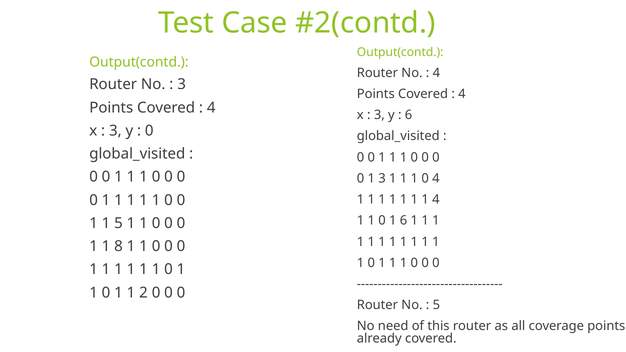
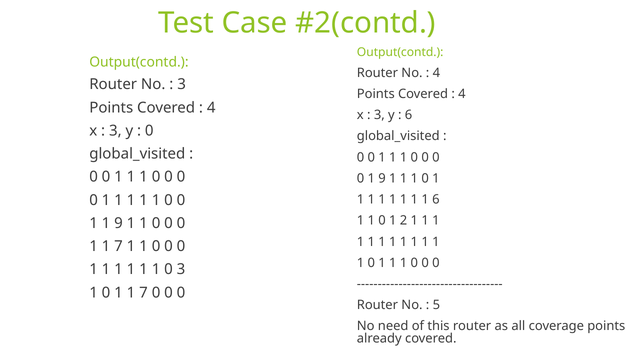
0 1 3: 3 -> 9
4 at (436, 178): 4 -> 1
1 4: 4 -> 6
1 6: 6 -> 2
1 1 5: 5 -> 9
8 at (119, 246): 8 -> 7
1 at (181, 270): 1 -> 3
2 at (144, 293): 2 -> 7
